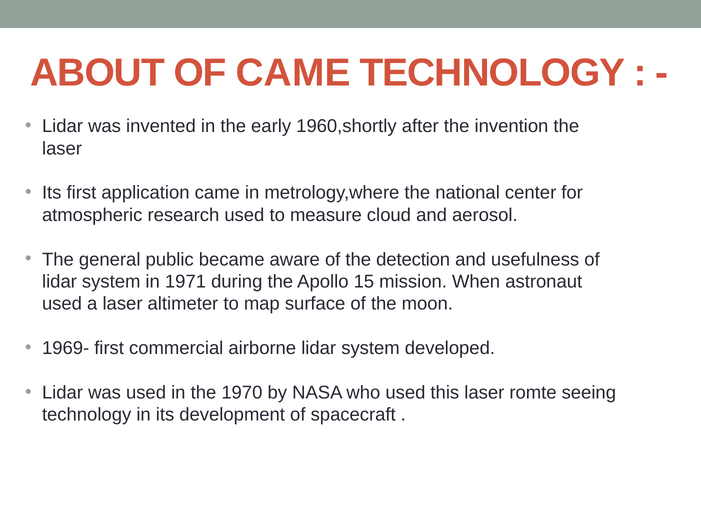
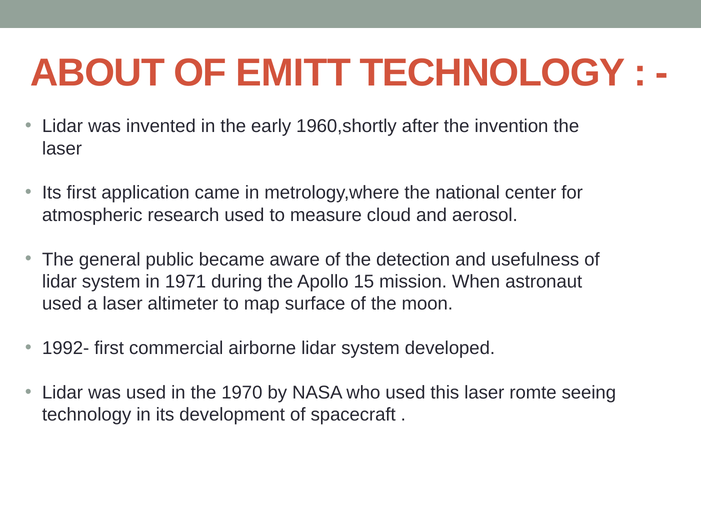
OF CAME: CAME -> EMITT
1969-: 1969- -> 1992-
